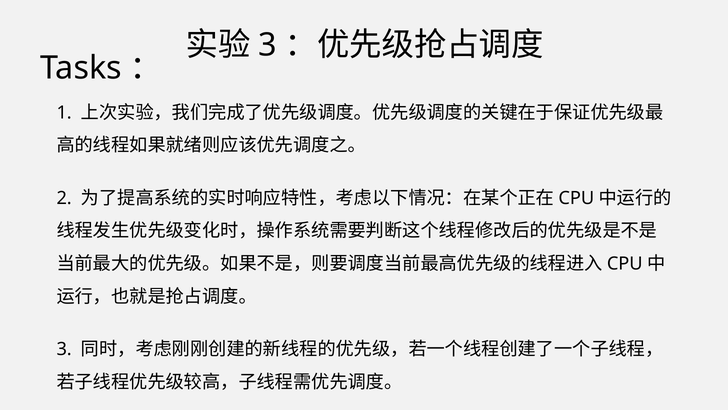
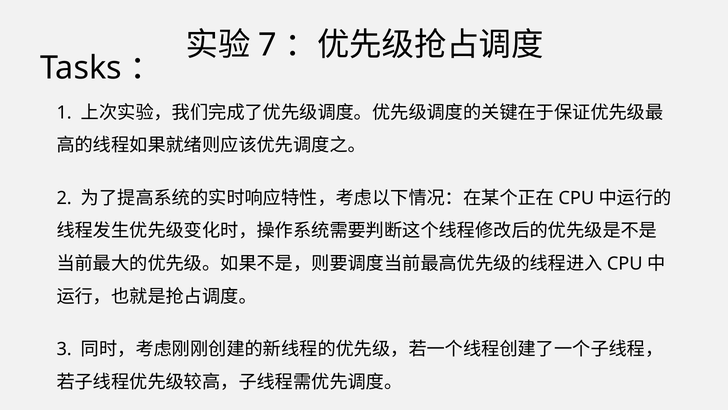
3 at (268, 45): 3 -> 7
